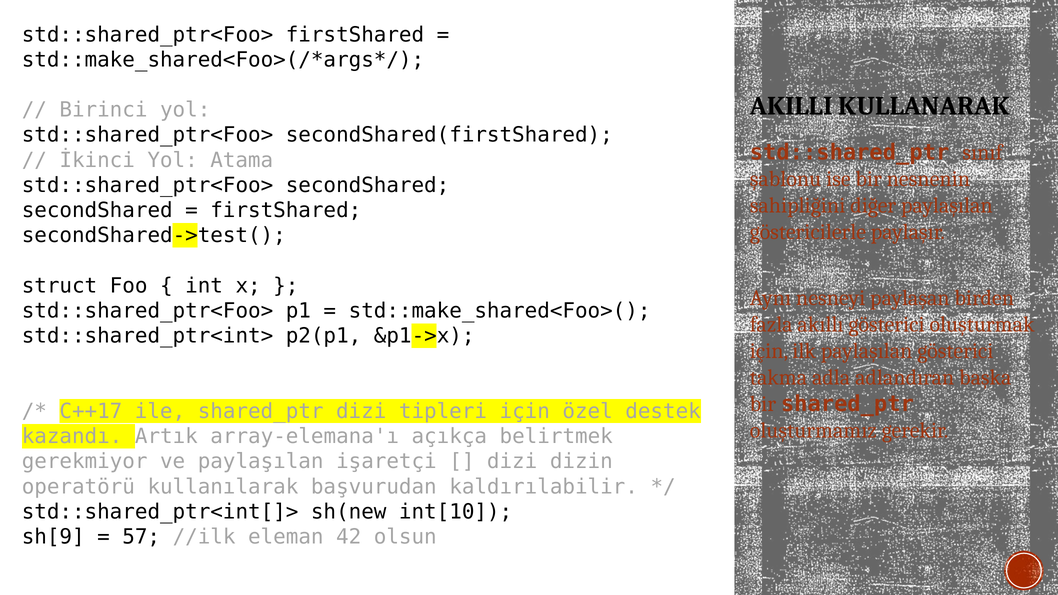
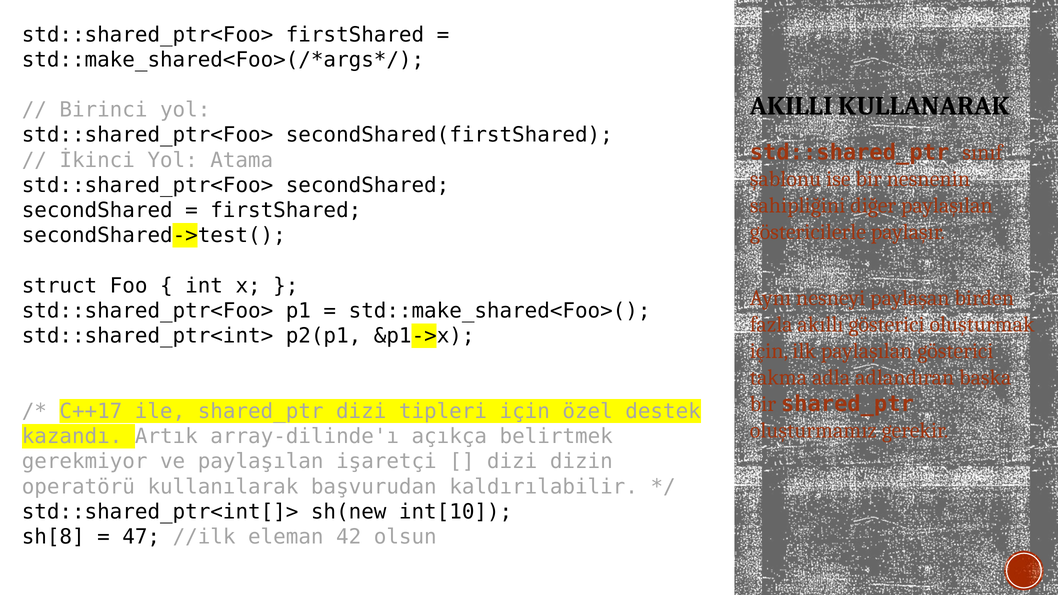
array-elemana'ı: array-elemana'ı -> array-dilinde'ı
sh[9: sh[9 -> sh[8
57: 57 -> 47
